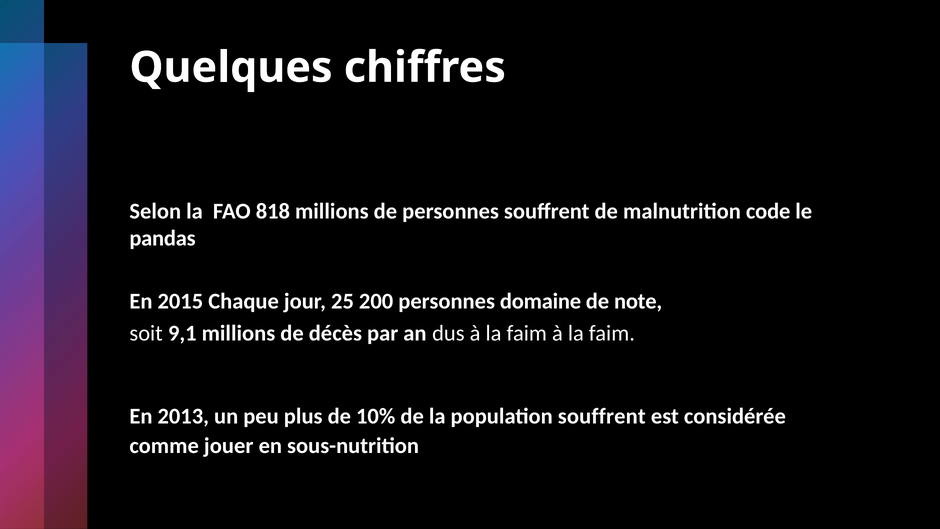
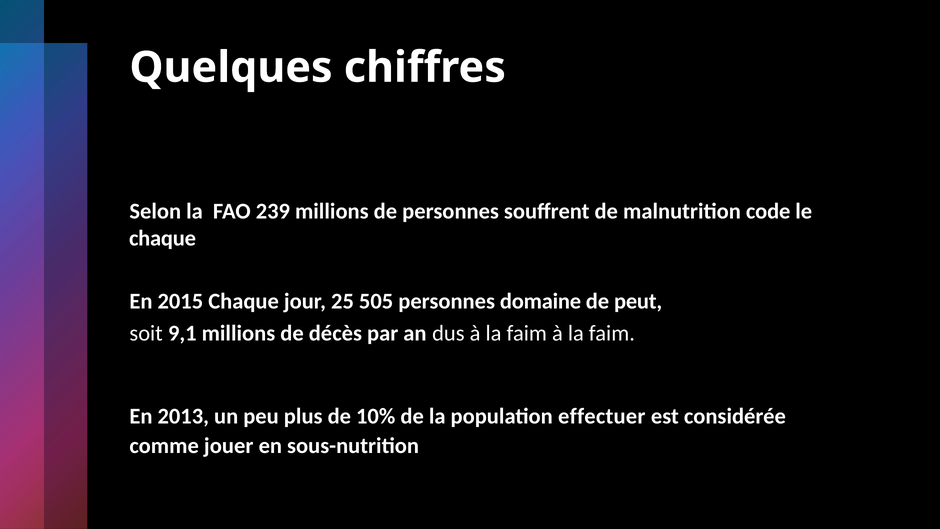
818: 818 -> 239
pandas at (163, 238): pandas -> chaque
200: 200 -> 505
note: note -> peut
population souffrent: souffrent -> effectuer
